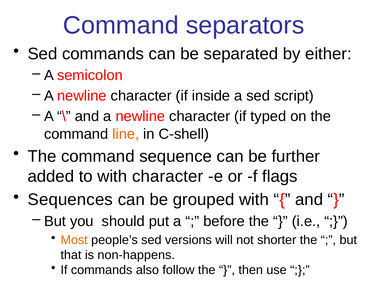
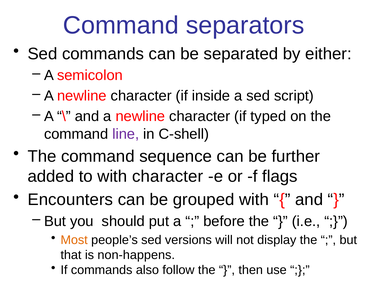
line colour: orange -> purple
Sequences: Sequences -> Encounters
shorter: shorter -> display
